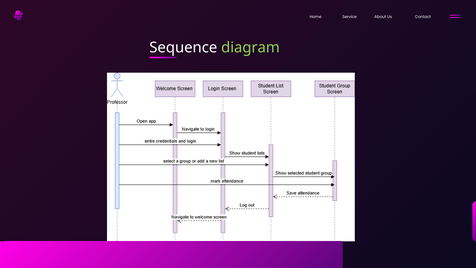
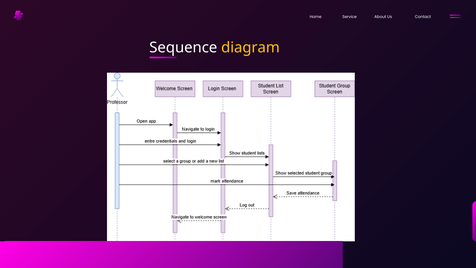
diagram colour: light green -> yellow
